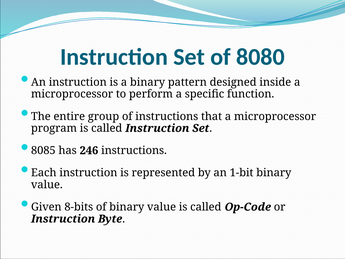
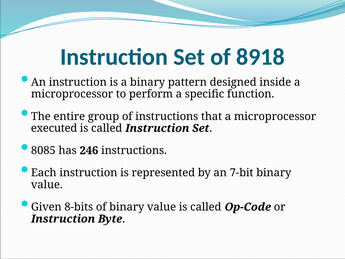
8080: 8080 -> 8918
program: program -> executed
1-bit: 1-bit -> 7-bit
